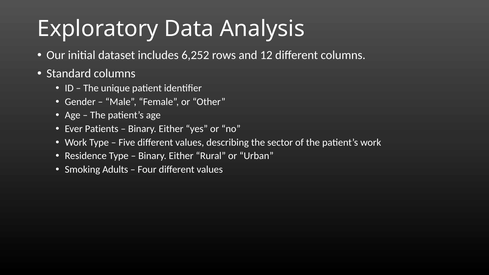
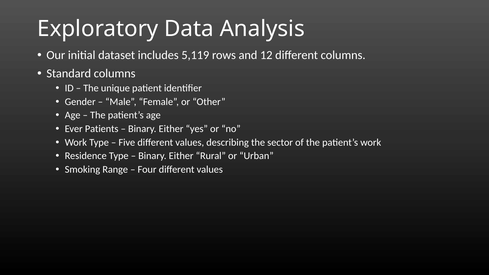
6,252: 6,252 -> 5,119
Adults: Adults -> Range
